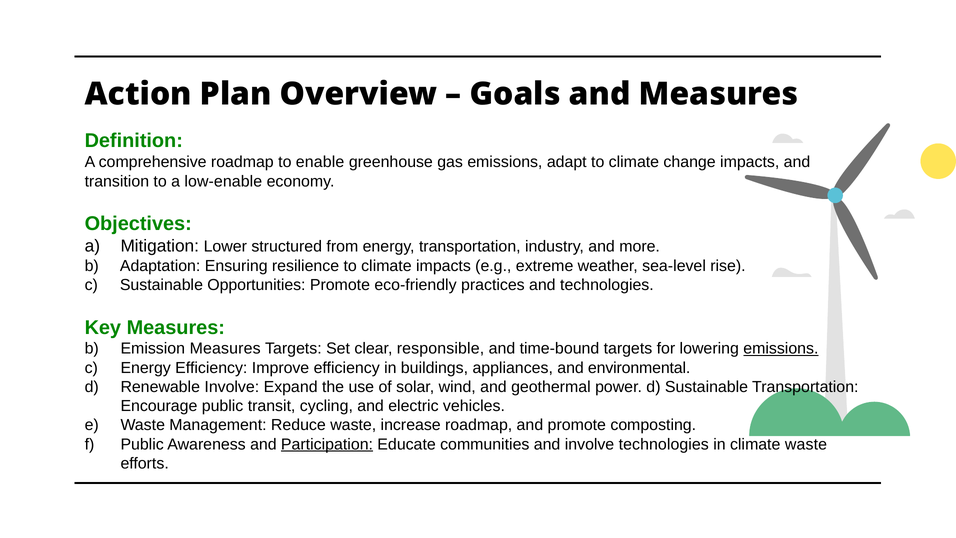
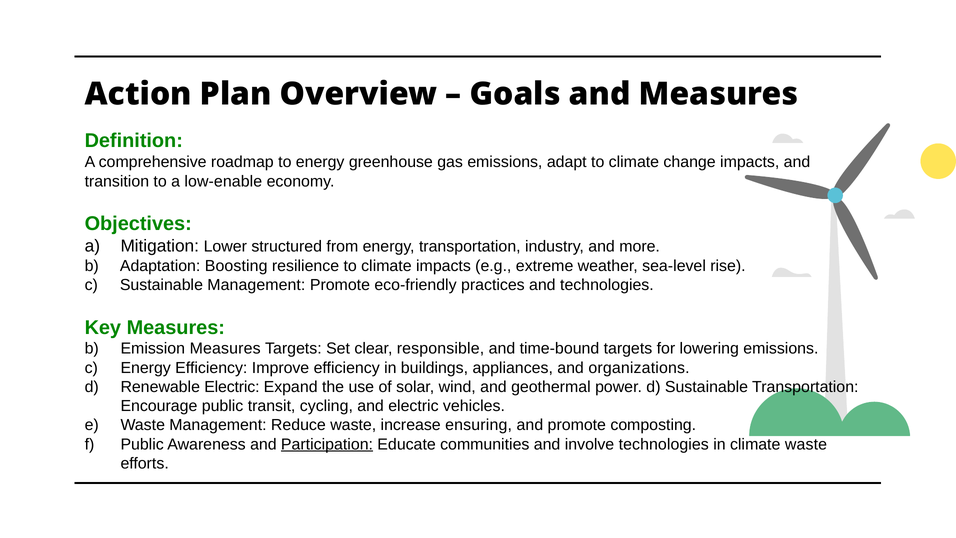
to enable: enable -> energy
Ensuring: Ensuring -> Boosting
Sustainable Opportunities: Opportunities -> Management
emissions at (781, 349) underline: present -> none
environmental: environmental -> organizations
Renewable Involve: Involve -> Electric
increase roadmap: roadmap -> ensuring
